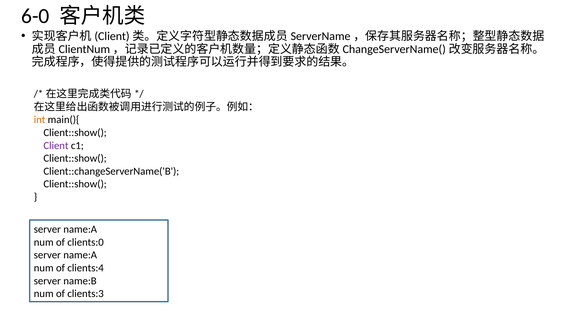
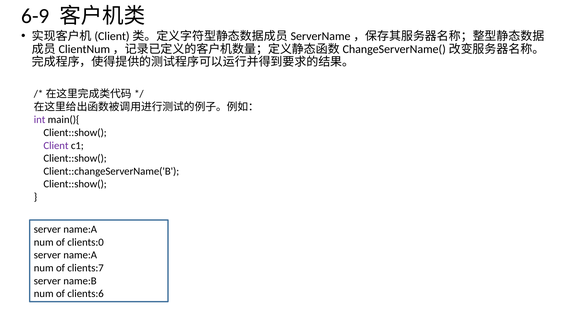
6-0: 6-0 -> 6-9
int colour: orange -> purple
clients:4: clients:4 -> clients:7
clients:3: clients:3 -> clients:6
